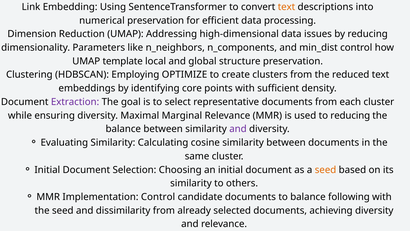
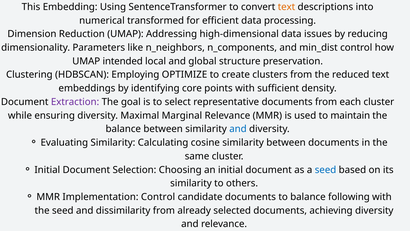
Link: Link -> This
numerical preservation: preservation -> transformed
template: template -> intended
to reducing: reducing -> maintain
and at (238, 129) colour: purple -> blue
seed at (326, 170) colour: orange -> blue
